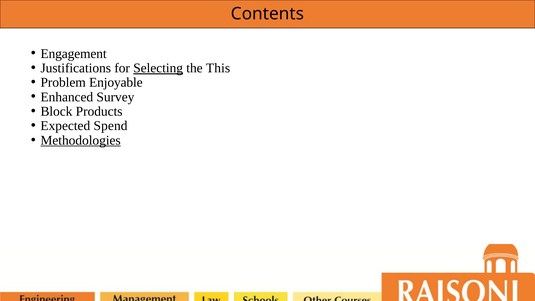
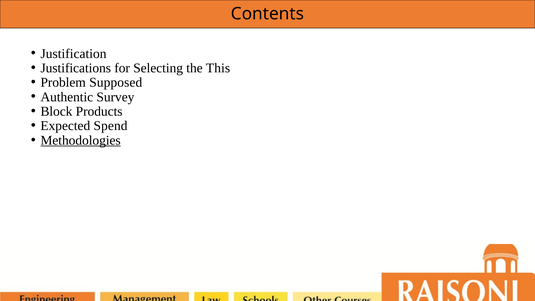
Engagement: Engagement -> Justification
Selecting underline: present -> none
Enjoyable: Enjoyable -> Supposed
Enhanced: Enhanced -> Authentic
